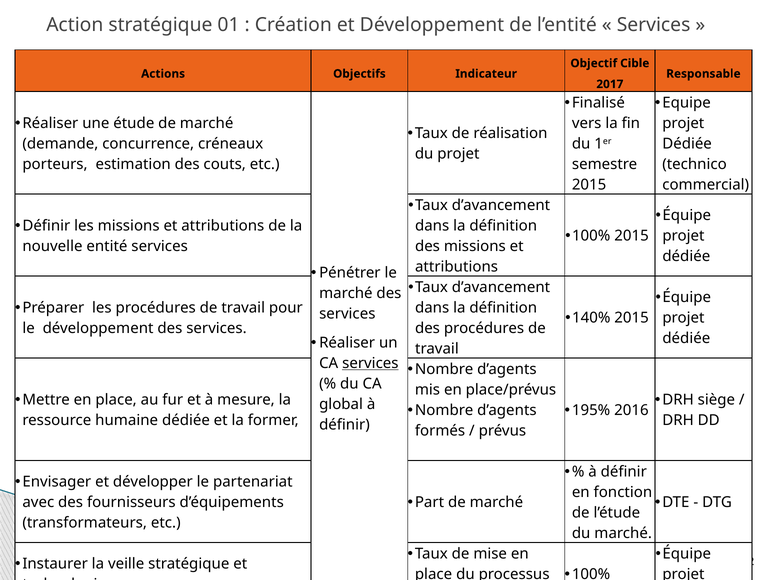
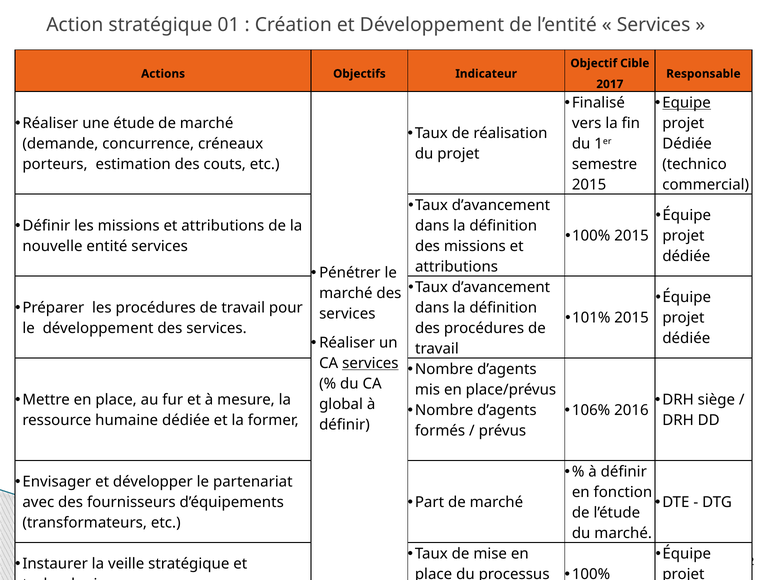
Equipe underline: none -> present
140%: 140% -> 101%
195%: 195% -> 106%
